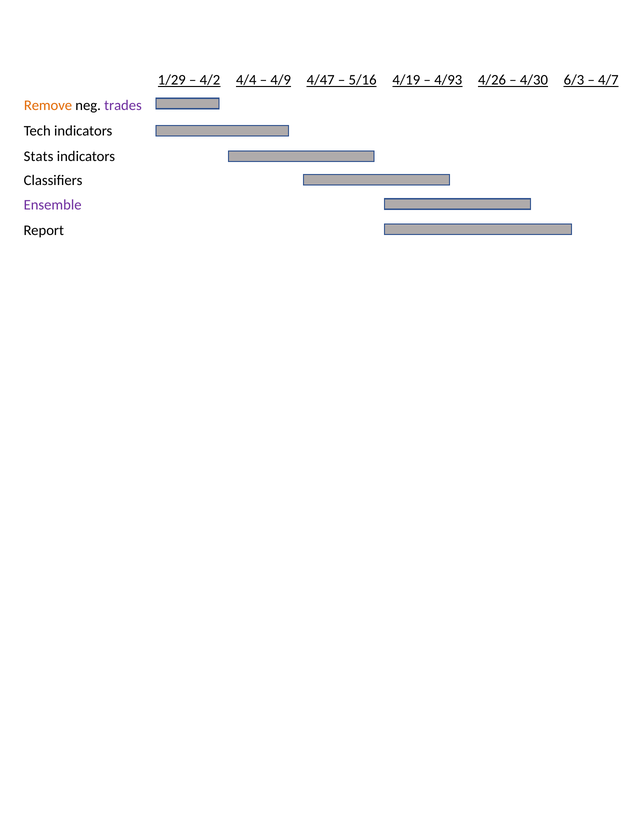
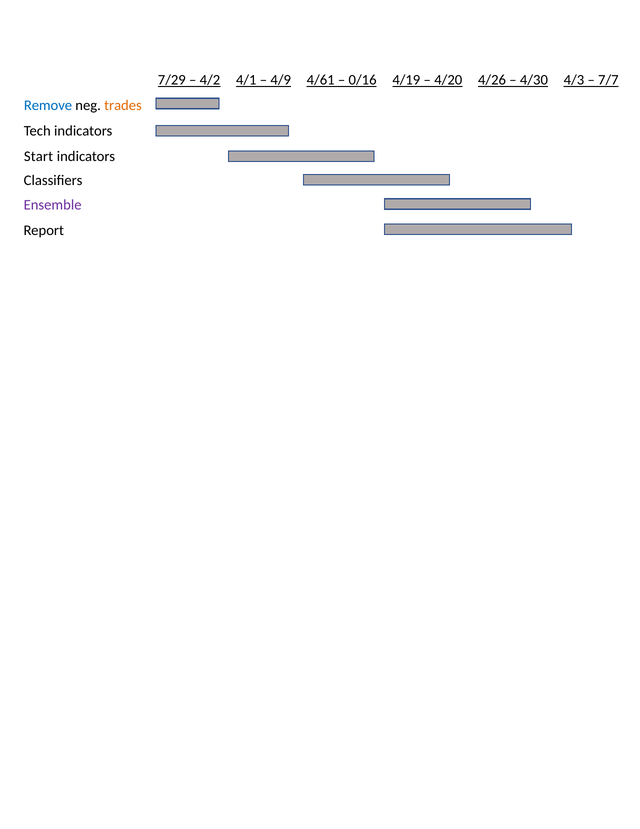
1/29: 1/29 -> 7/29
4/4: 4/4 -> 4/1
4/47: 4/47 -> 4/61
5/16: 5/16 -> 0/16
4/93: 4/93 -> 4/20
6/3: 6/3 -> 4/3
4/7: 4/7 -> 7/7
Remove colour: orange -> blue
trades colour: purple -> orange
Stats: Stats -> Start
